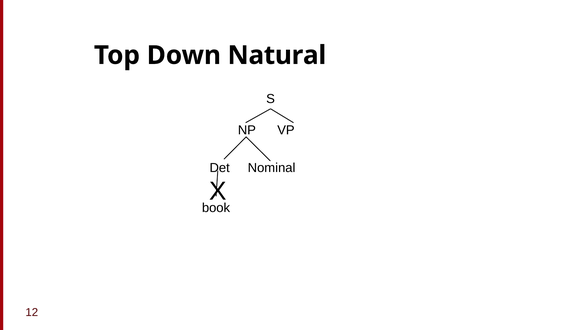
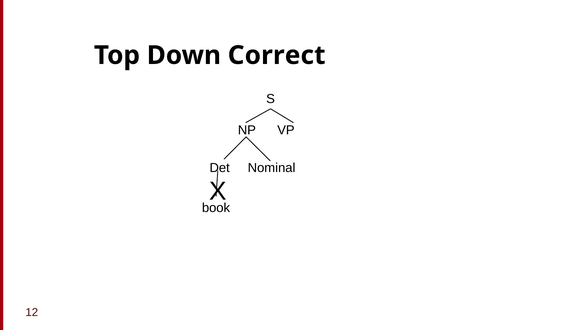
Natural: Natural -> Correct
